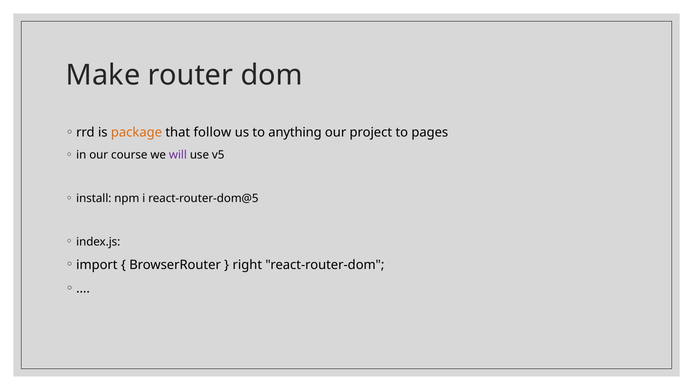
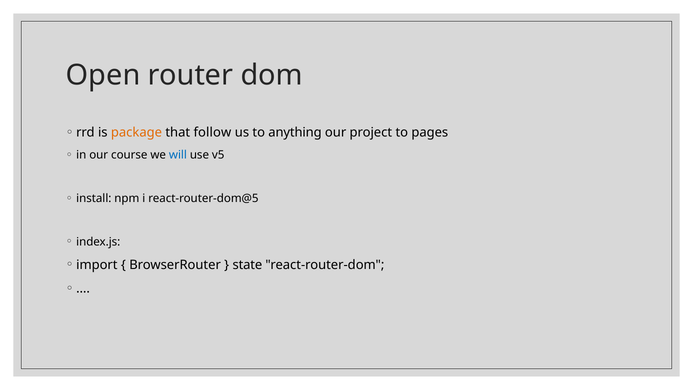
Make: Make -> Open
will colour: purple -> blue
right: right -> state
